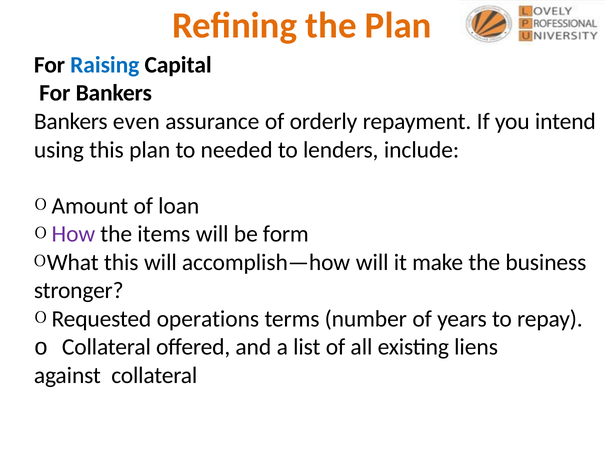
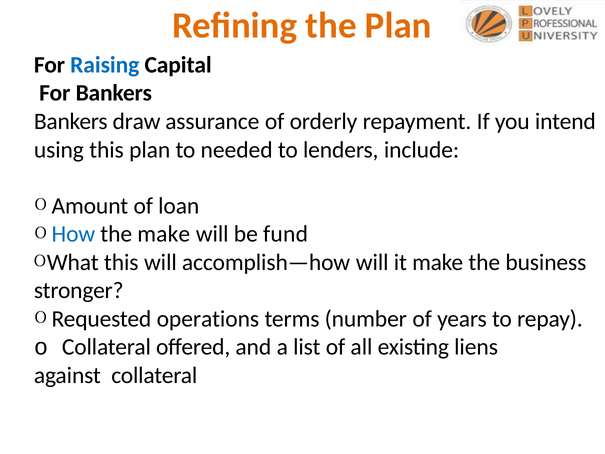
even: even -> draw
How colour: purple -> blue
the items: items -> make
form: form -> fund
